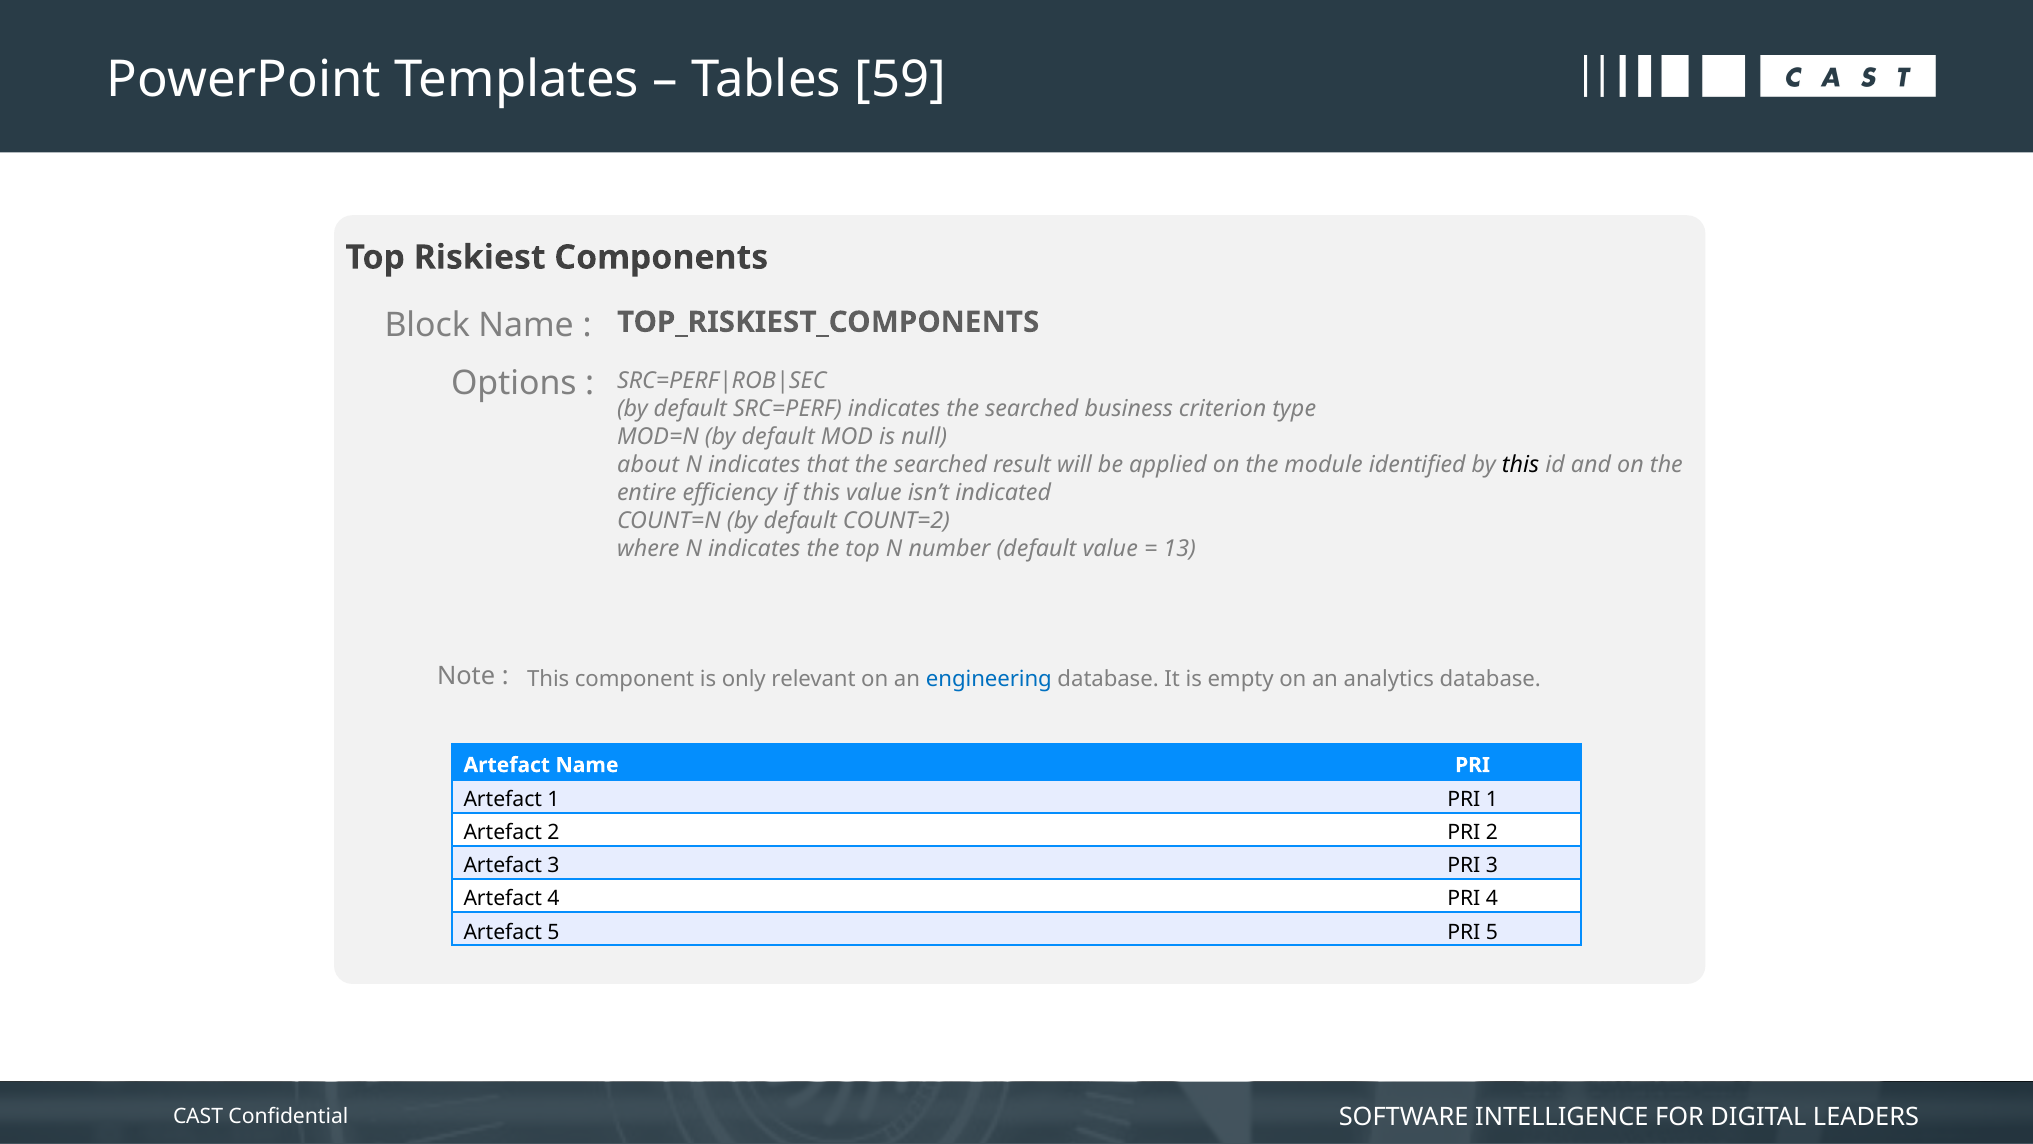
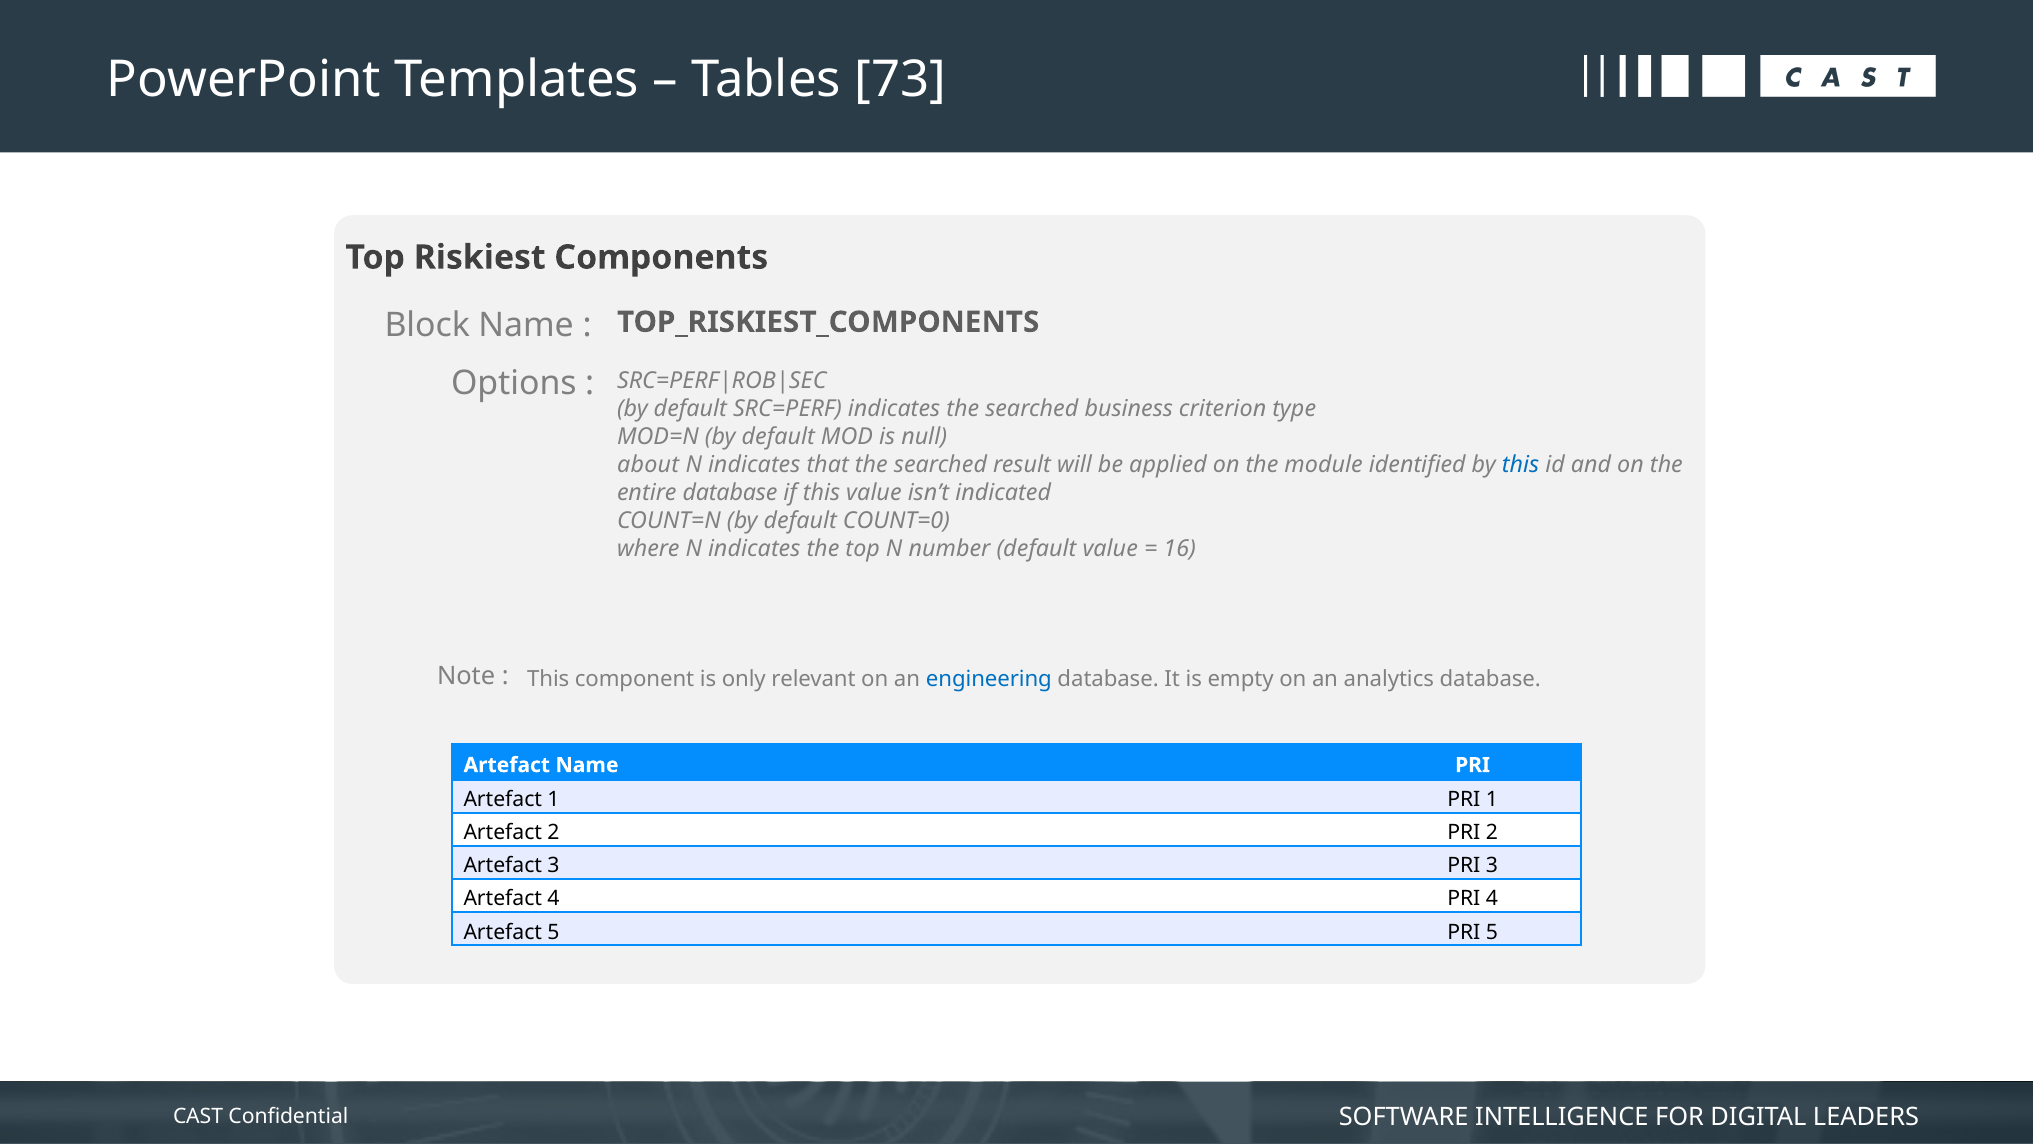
59: 59 -> 73
this at (1521, 465) colour: black -> blue
entire efficiency: efficiency -> database
COUNT=2: COUNT=2 -> COUNT=0
13: 13 -> 16
